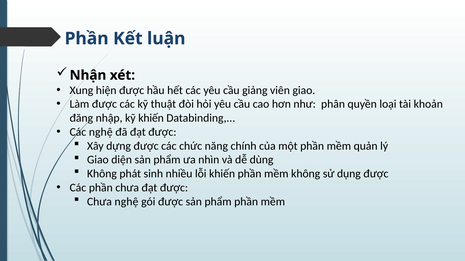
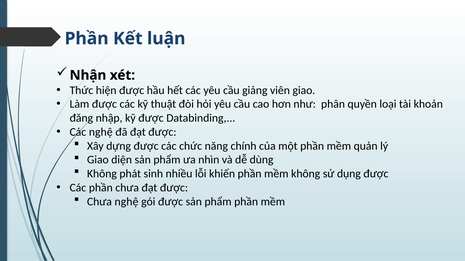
Xung: Xung -> Thức
kỹ khiến: khiến -> được
